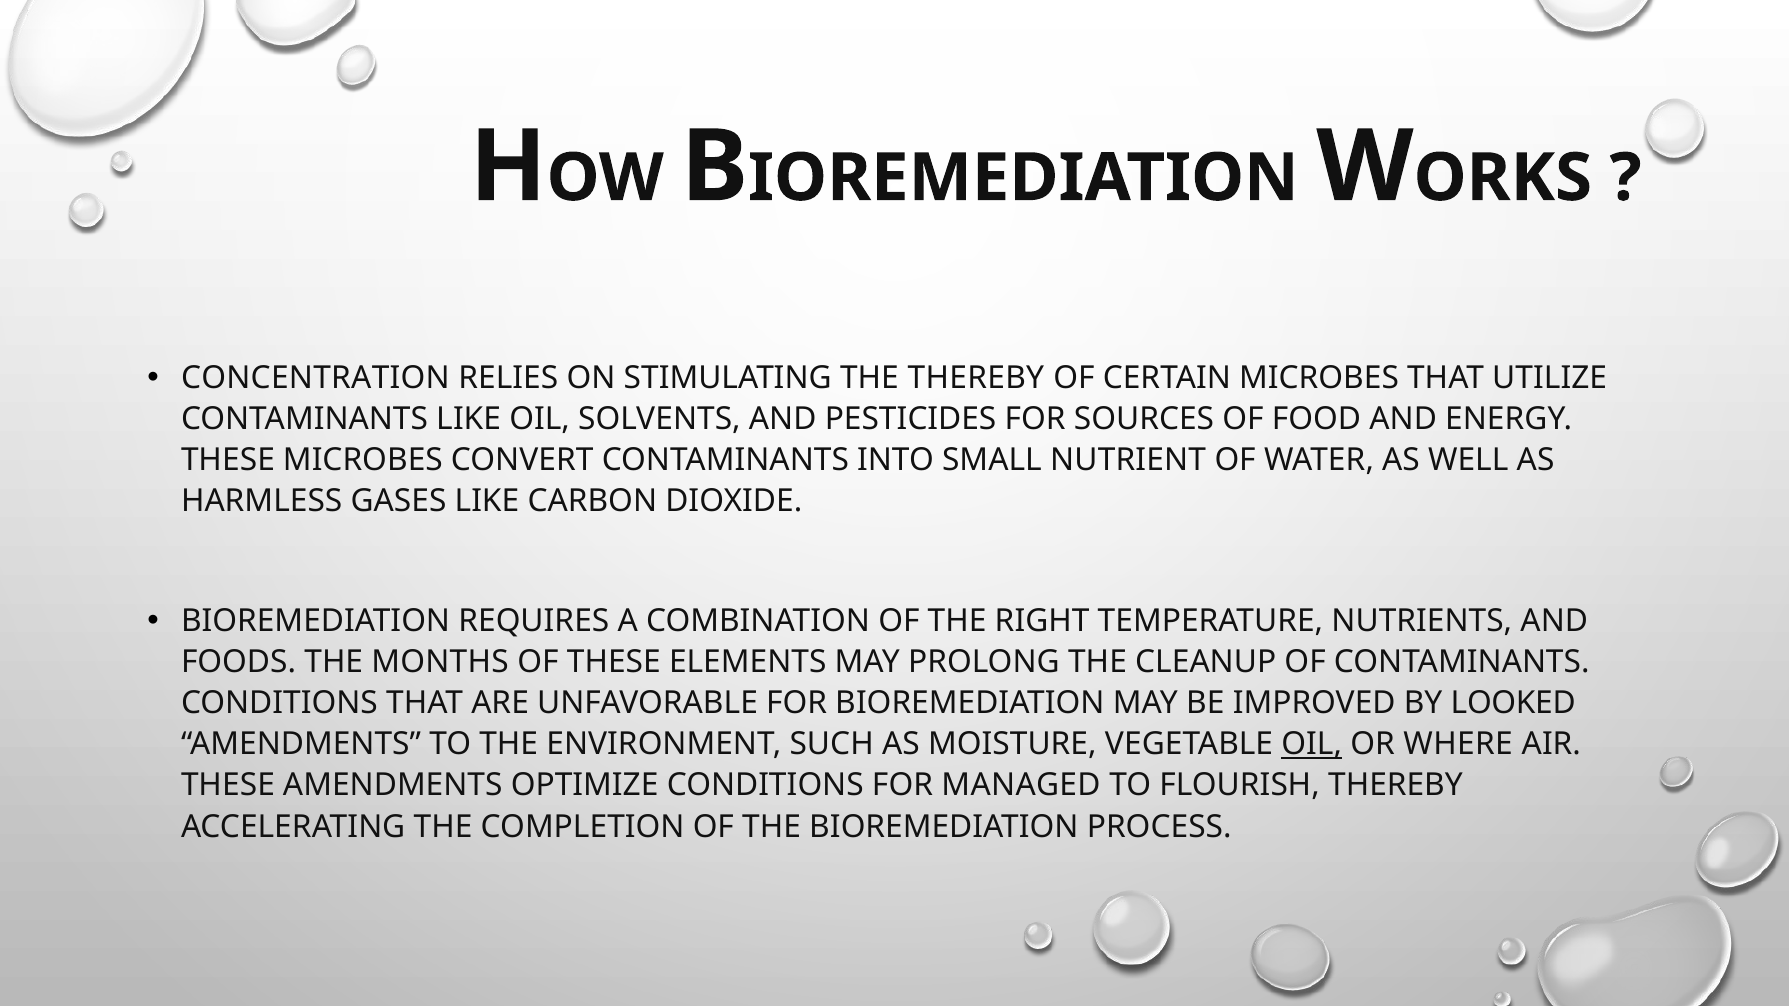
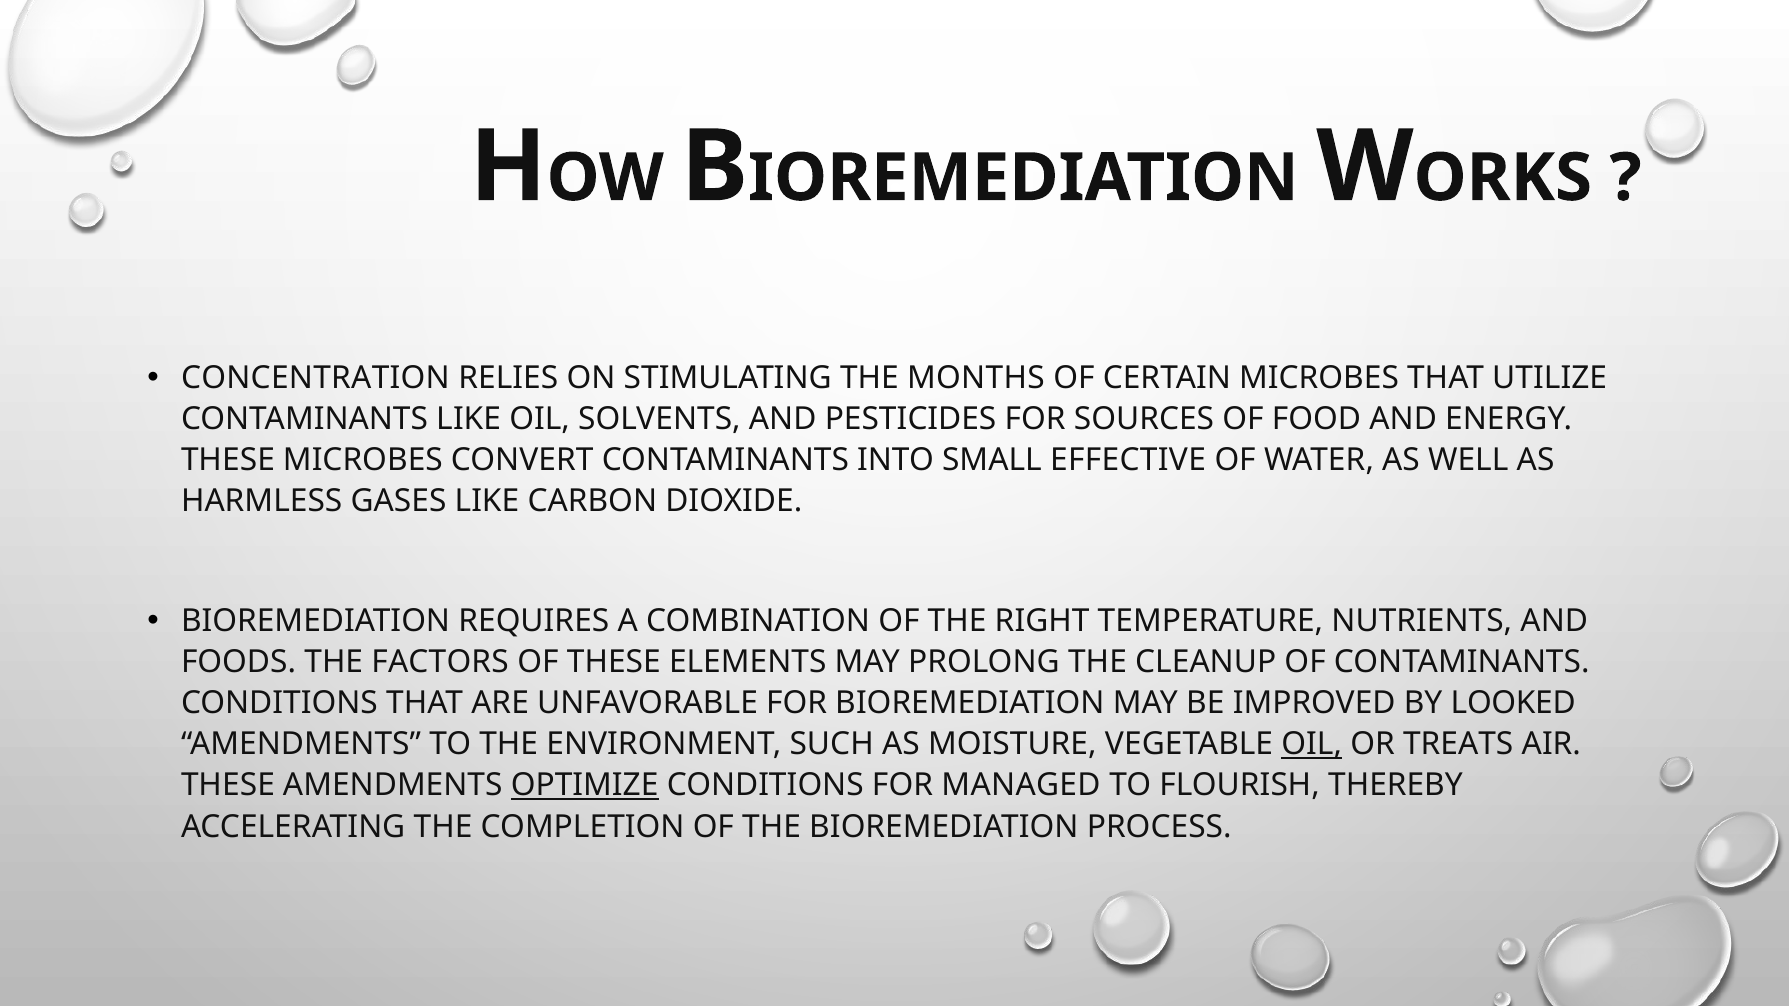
THE THEREBY: THEREBY -> MONTHS
NUTRIENT: NUTRIENT -> EFFECTIVE
MONTHS: MONTHS -> FACTORS
WHERE: WHERE -> TREATS
OPTIMIZE underline: none -> present
